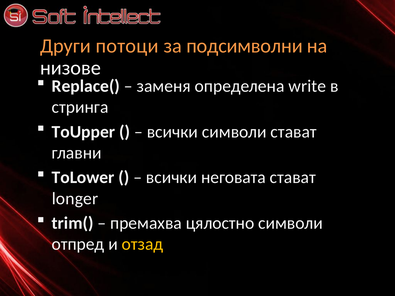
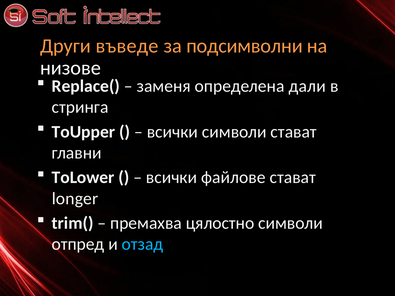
потоци: потоци -> въведе
write: write -> дали
неговата: неговата -> файлове
отзад colour: yellow -> light blue
